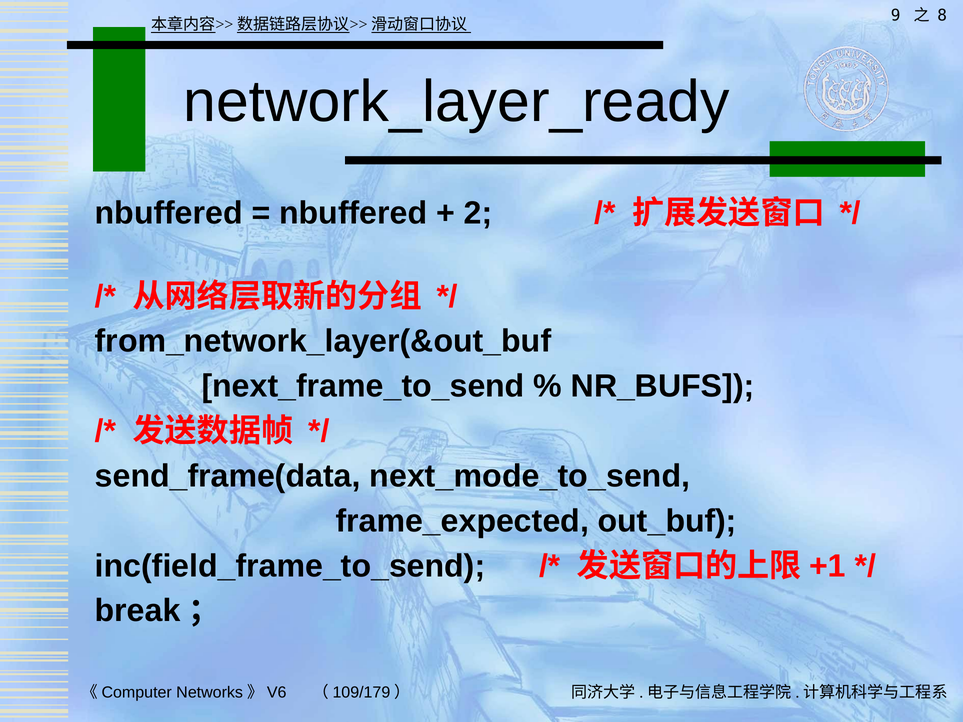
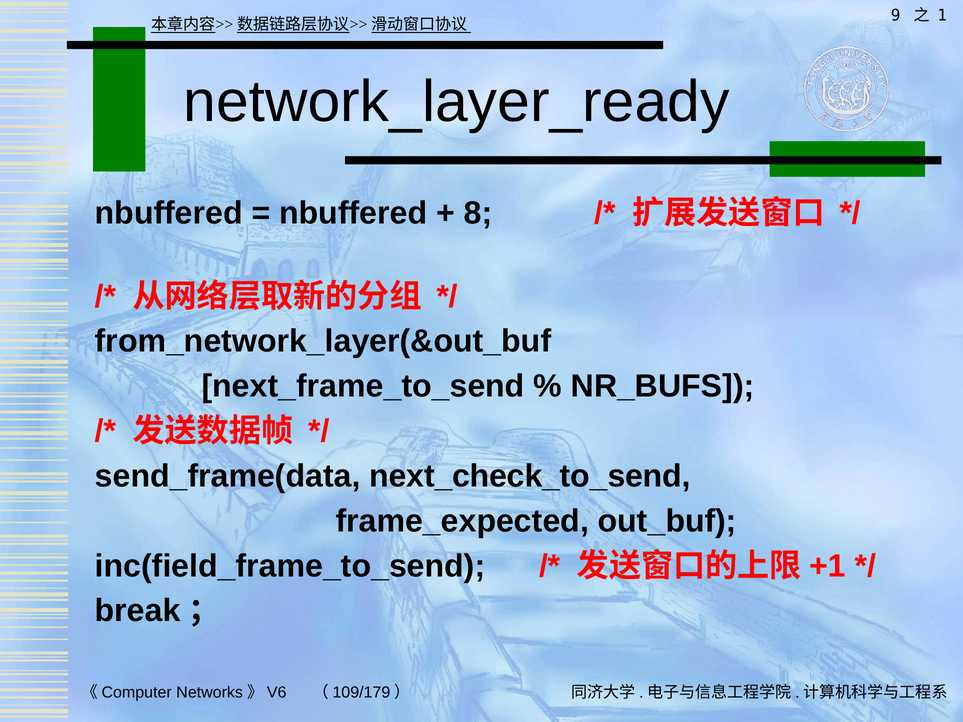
8: 8 -> 1
2: 2 -> 8
next_mode_to_send: next_mode_to_send -> next_check_to_send
